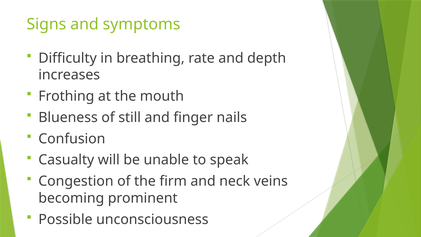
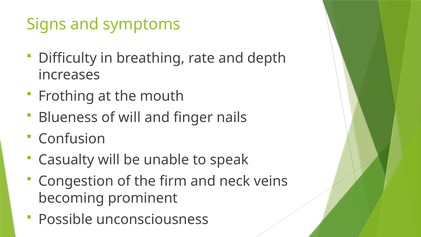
of still: still -> will
